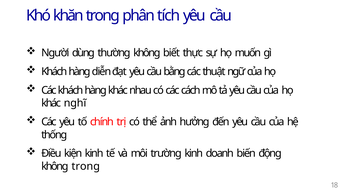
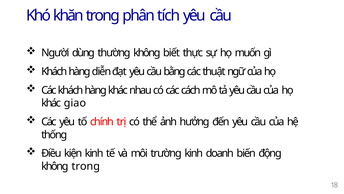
nghĩ: nghĩ -> giao
